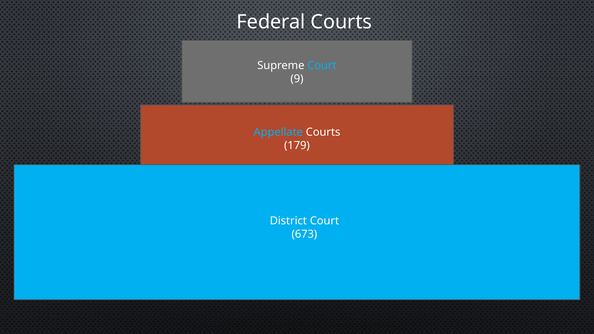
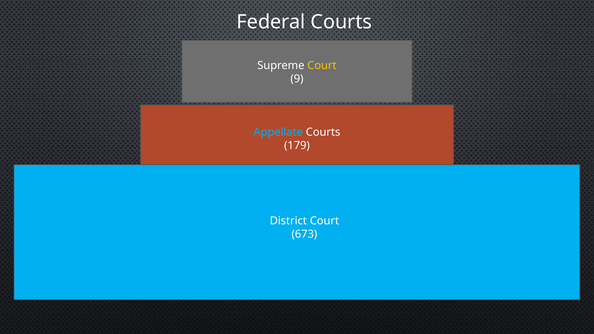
Court at (322, 66) colour: light blue -> yellow
